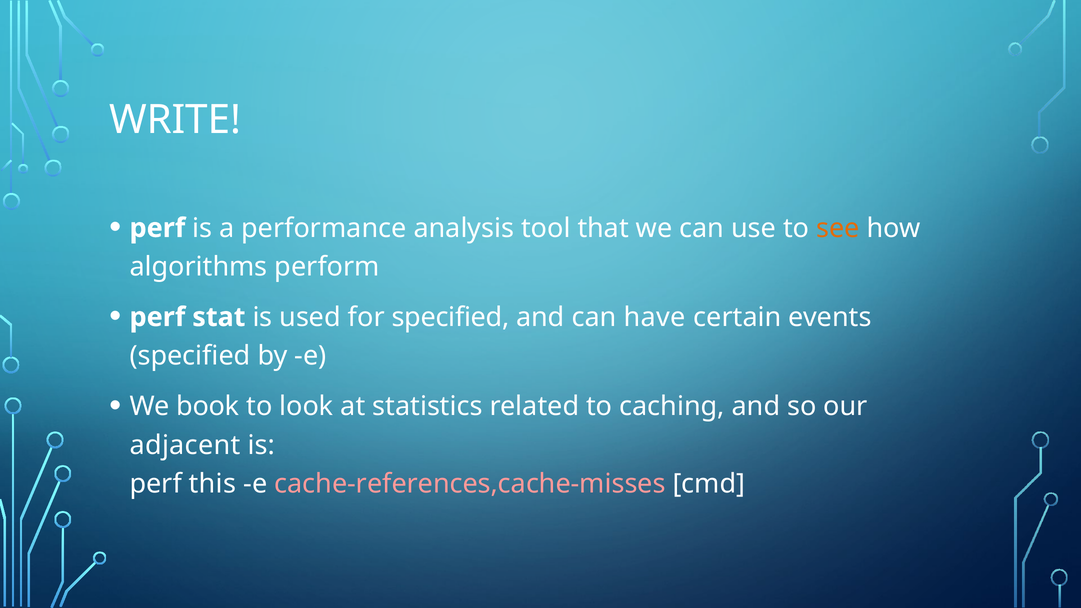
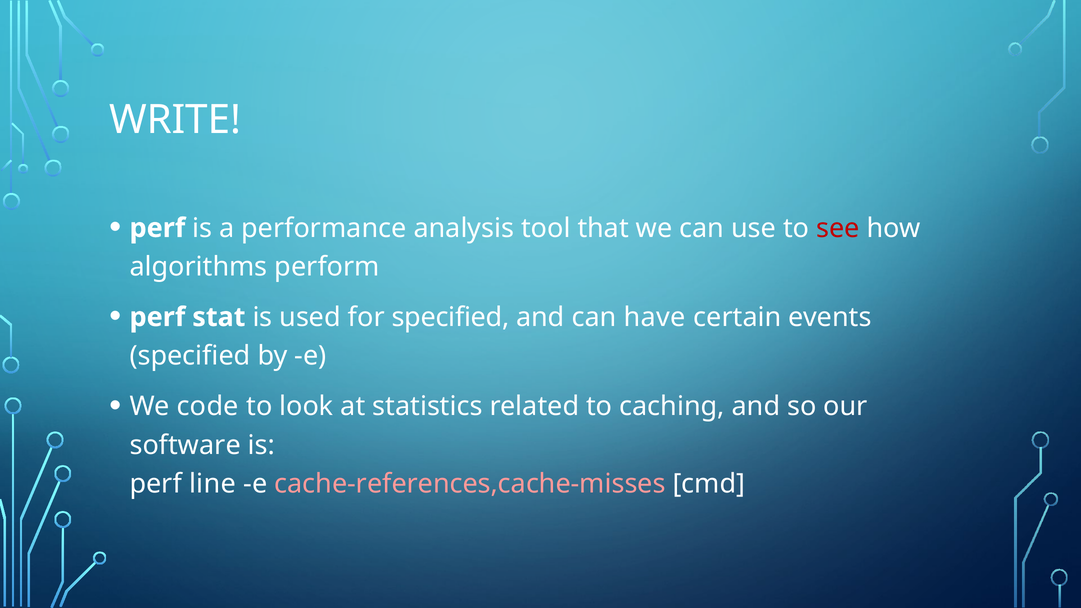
see colour: orange -> red
book: book -> code
adjacent: adjacent -> software
this: this -> line
